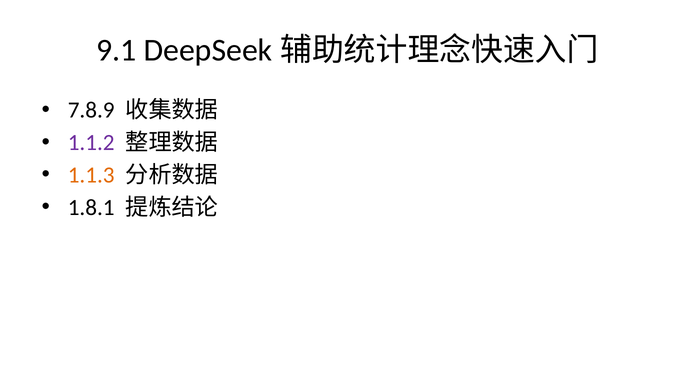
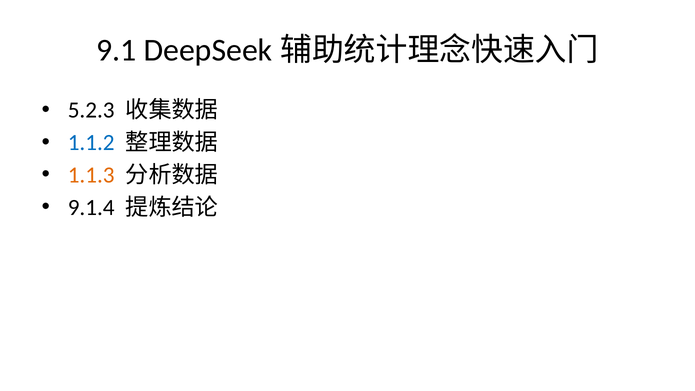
7.8.9: 7.8.9 -> 5.2.3
1.1.2 colour: purple -> blue
1.8.1: 1.8.1 -> 9.1.4
